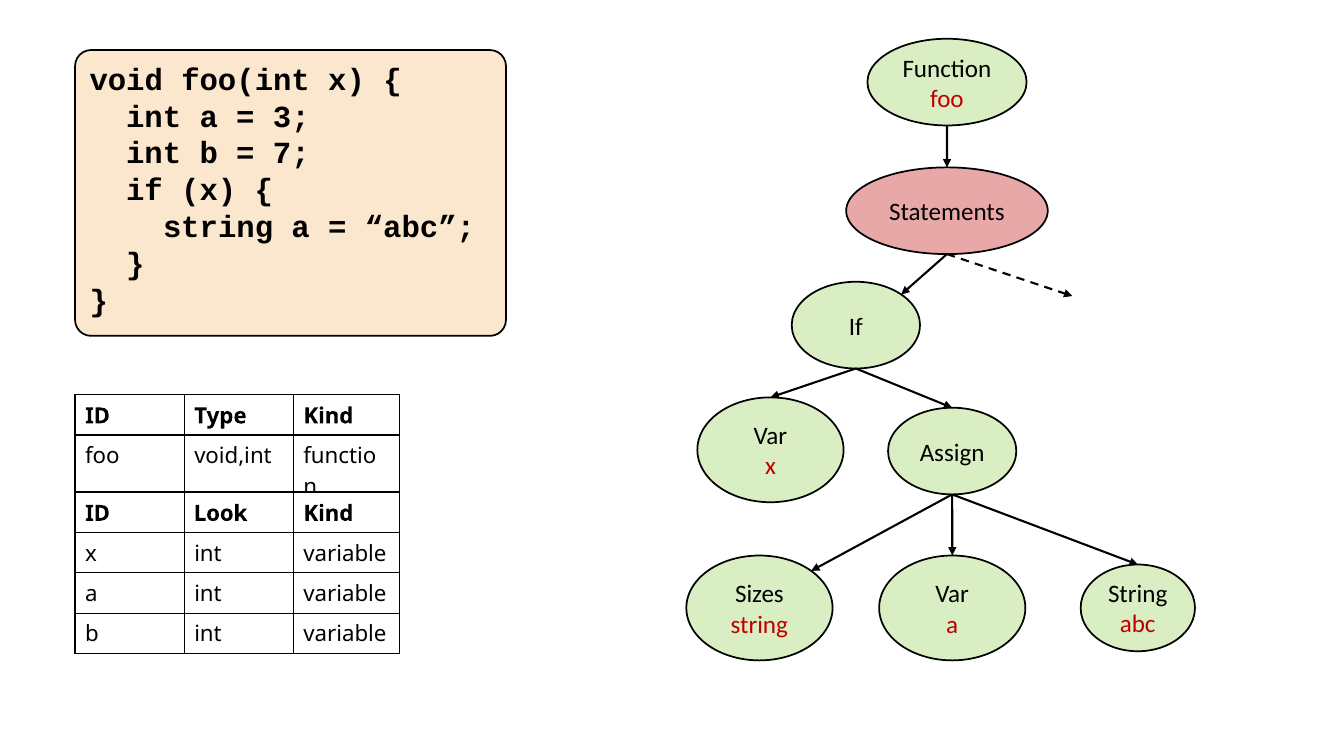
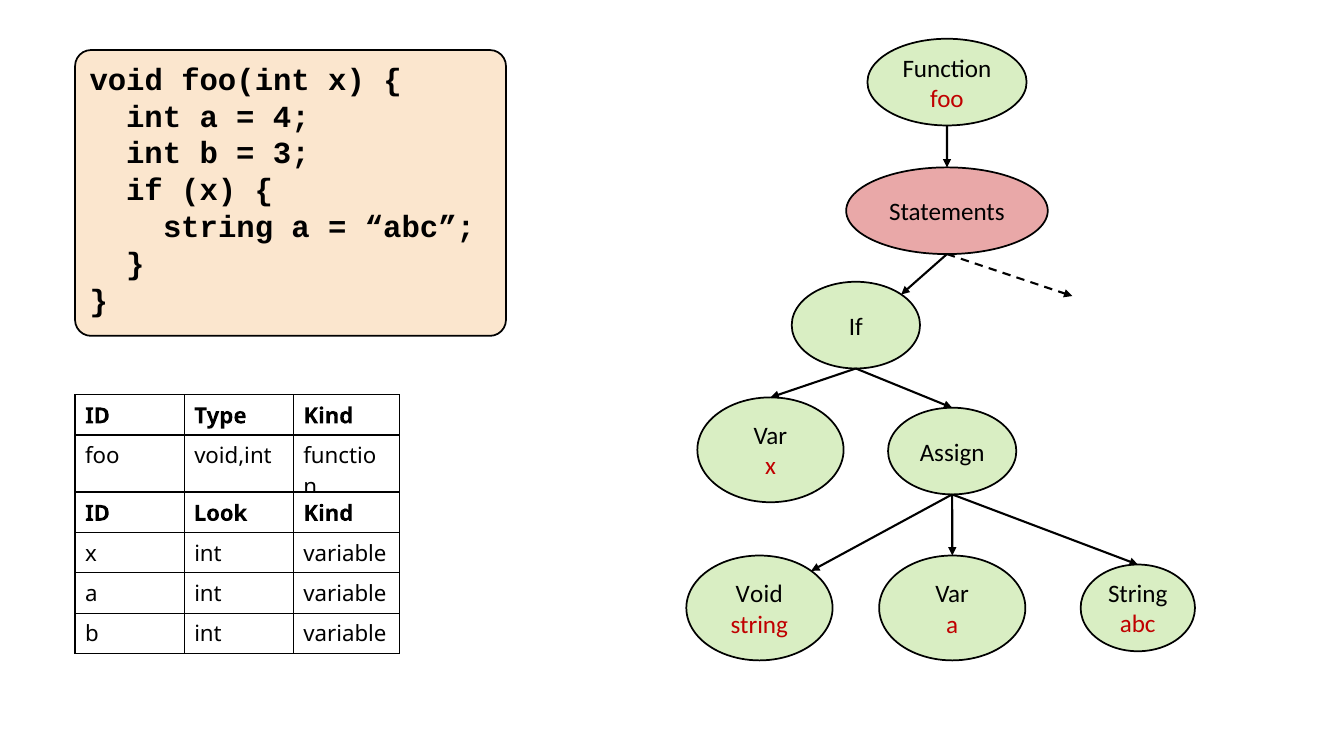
3: 3 -> 4
7: 7 -> 3
Sizes at (759, 594): Sizes -> Void
